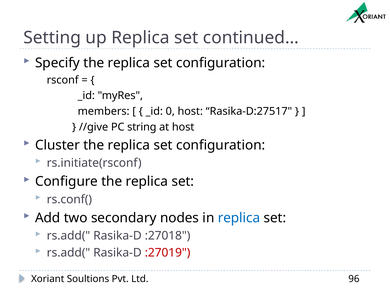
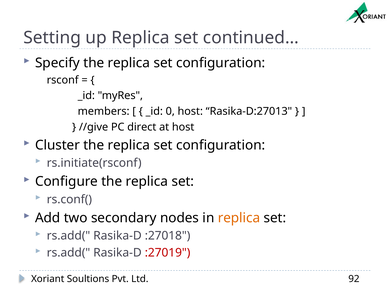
Rasika-D:27517: Rasika-D:27517 -> Rasika-D:27013
string: string -> direct
replica at (239, 218) colour: blue -> orange
96: 96 -> 92
